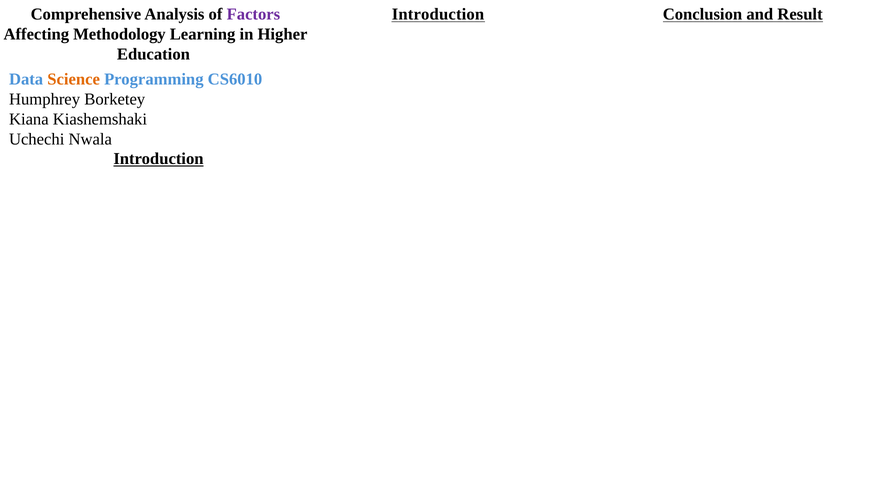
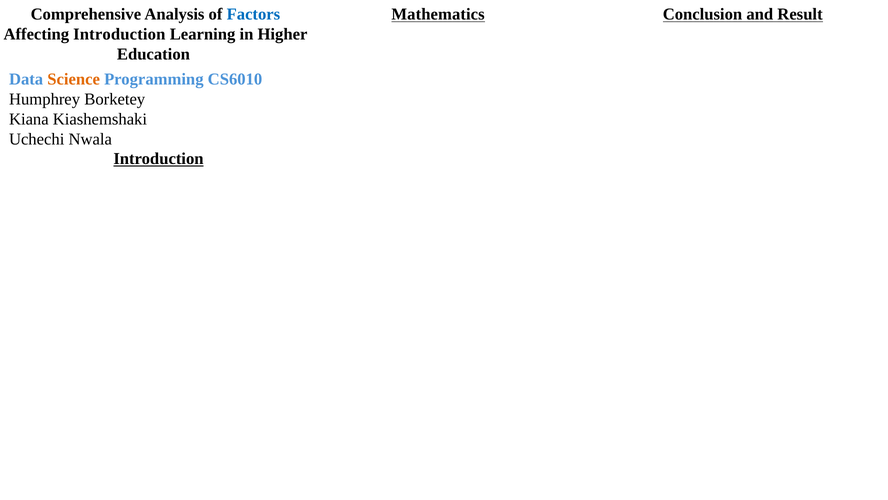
Factors colour: purple -> blue
Introduction at (438, 14): Introduction -> Mathematics
Affecting Methodology: Methodology -> Introduction
